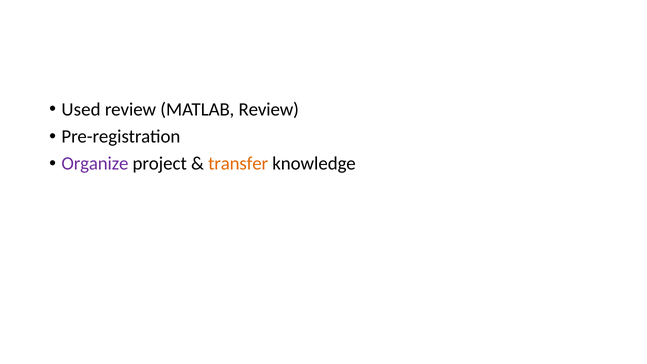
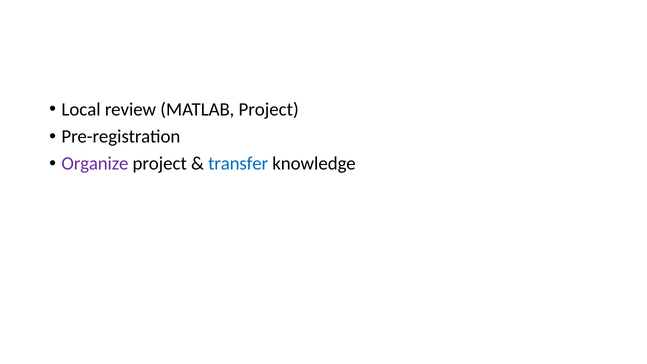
Used: Used -> Local
MATLAB Review: Review -> Project
transfer colour: orange -> blue
